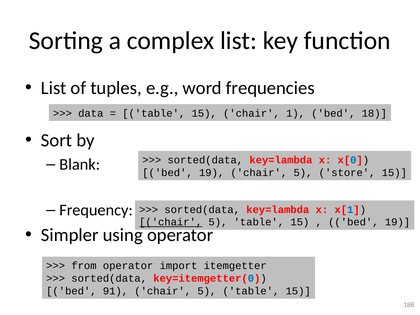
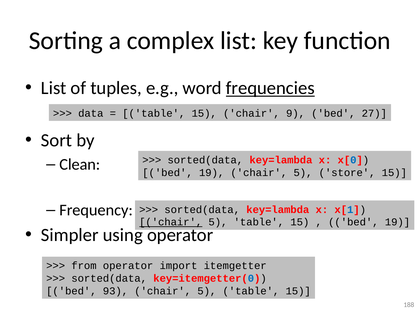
frequencies underline: none -> present
1: 1 -> 9
18: 18 -> 27
Blank: Blank -> Clean
91: 91 -> 93
